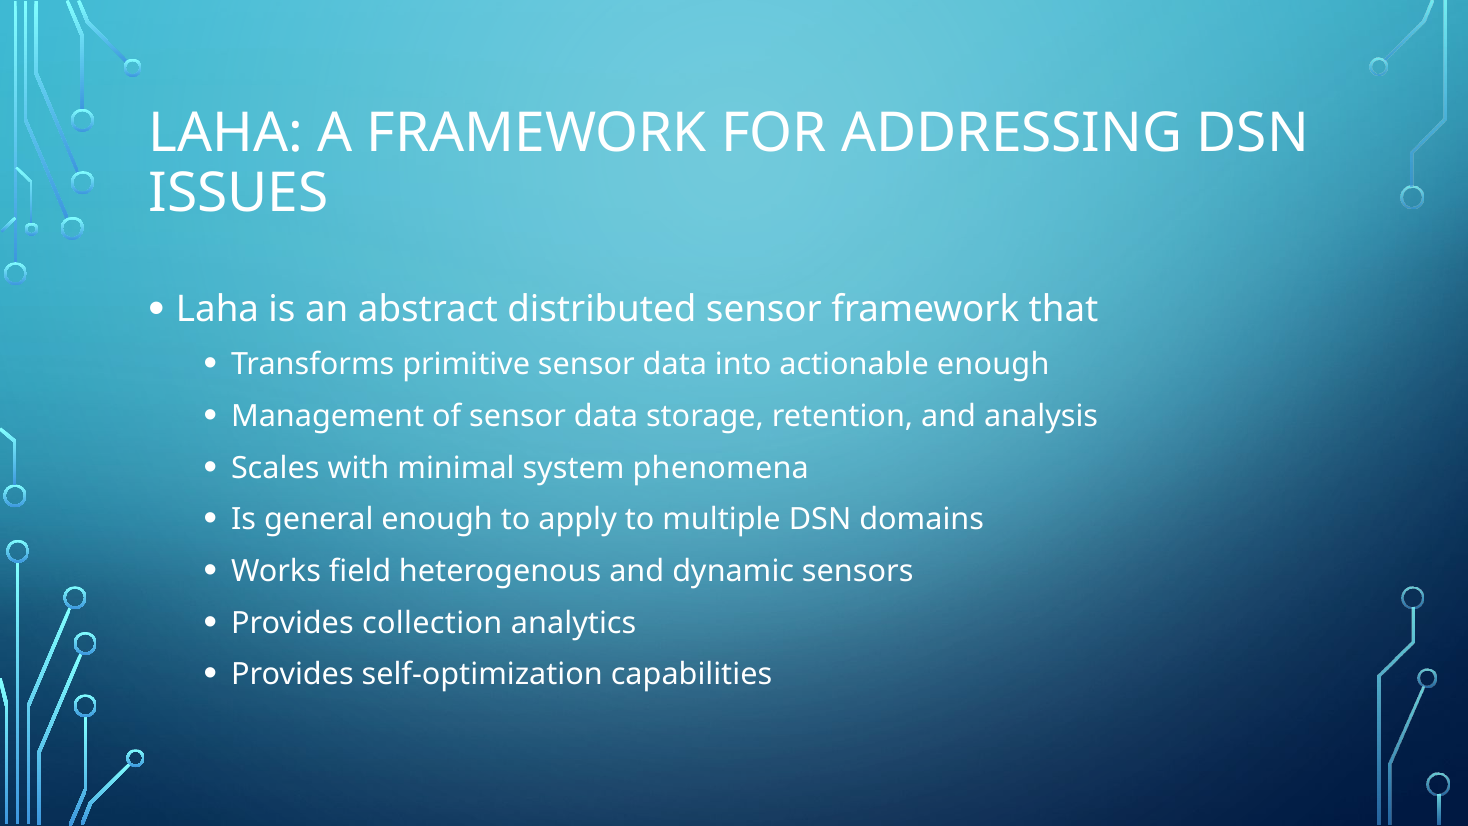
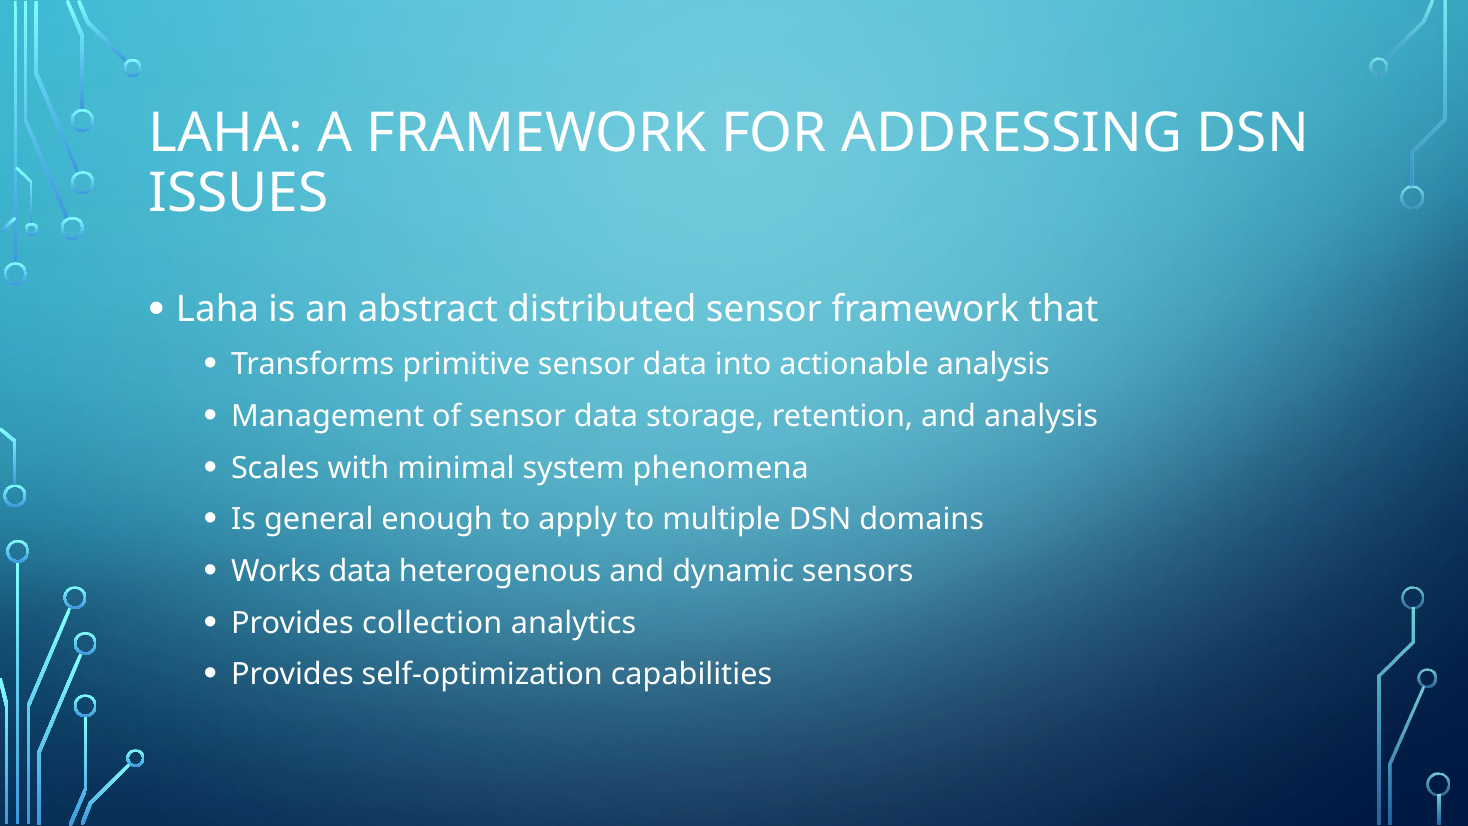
actionable enough: enough -> analysis
Works field: field -> data
